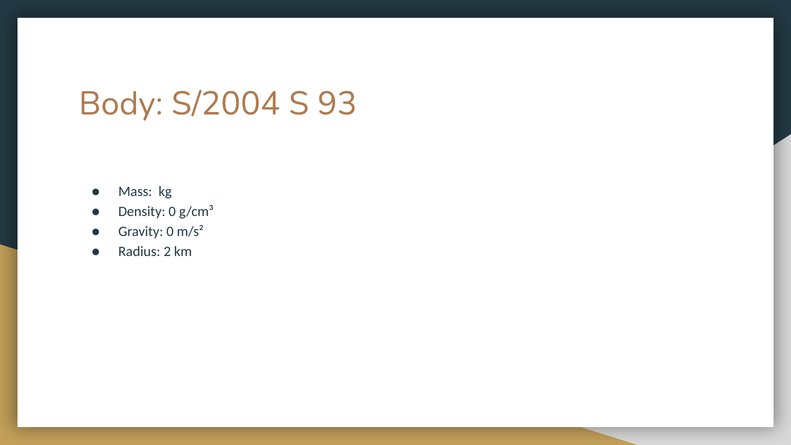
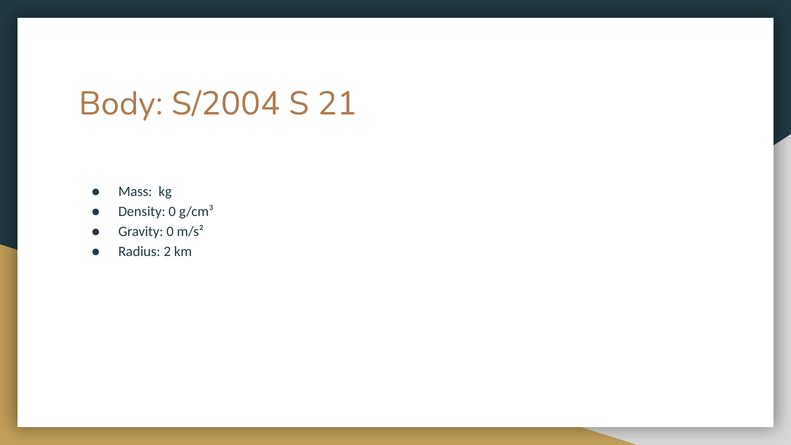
93: 93 -> 21
